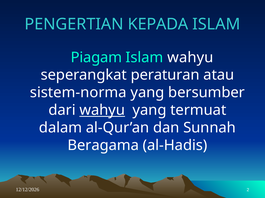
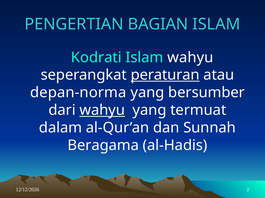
KEPADA: KEPADA -> BAGIAN
Piagam: Piagam -> Kodrati
peraturan underline: none -> present
sistem-norma: sistem-norma -> depan-norma
